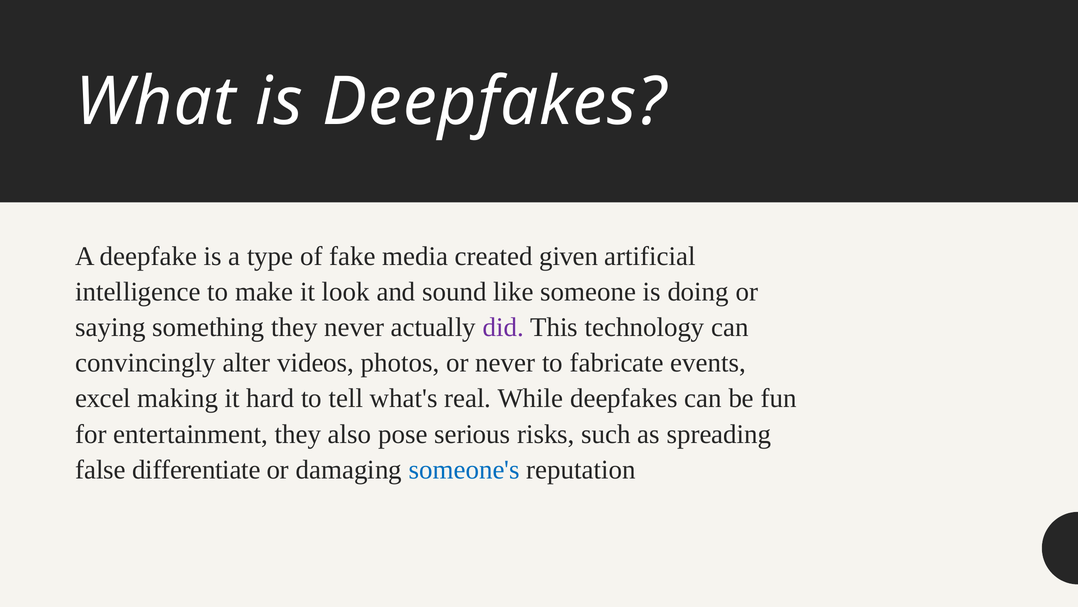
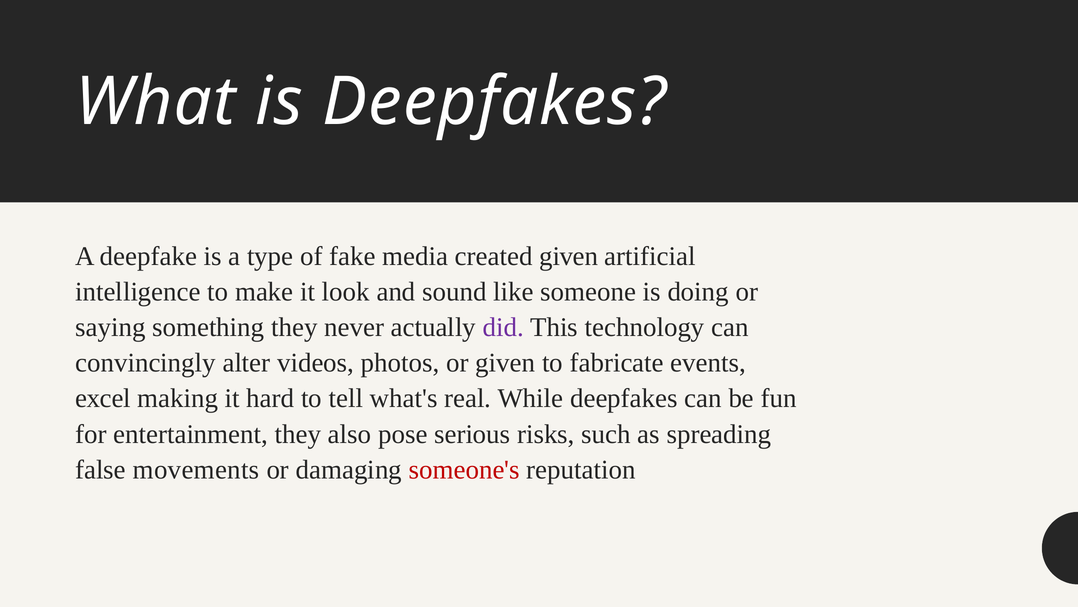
or never: never -> given
differentiate: differentiate -> movements
someone's colour: blue -> red
